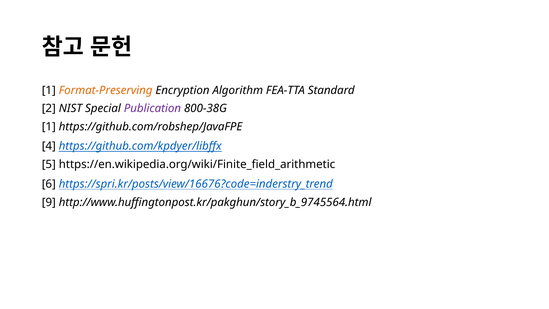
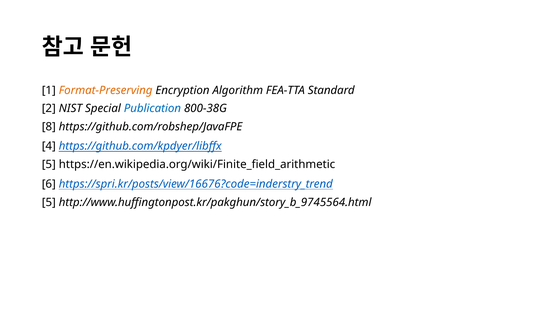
Publication colour: purple -> blue
1 at (49, 127): 1 -> 8
9 at (49, 202): 9 -> 5
